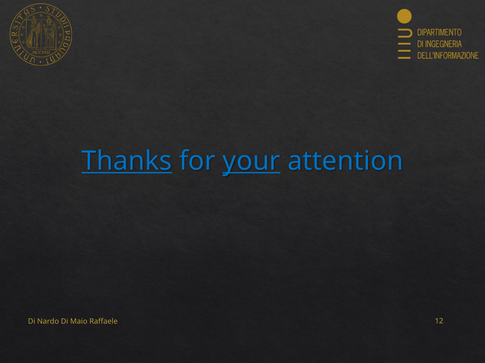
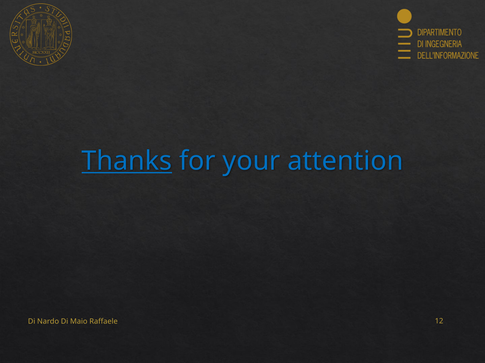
your underline: present -> none
